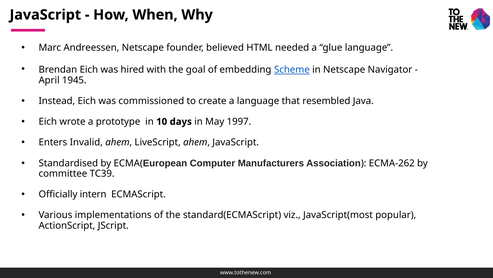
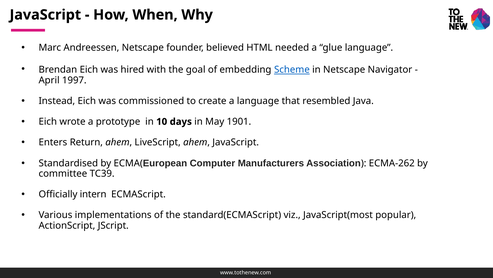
1945: 1945 -> 1997
1997: 1997 -> 1901
Invalid: Invalid -> Return
